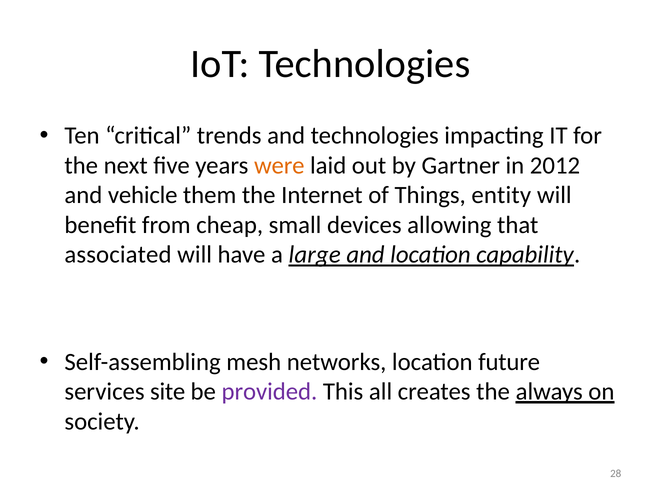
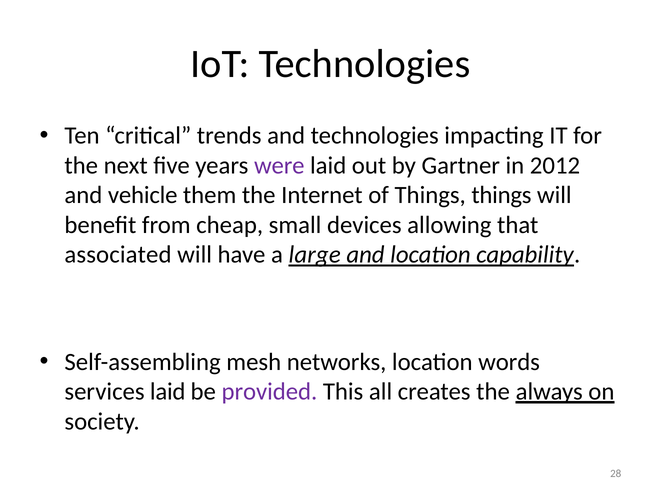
were colour: orange -> purple
Things entity: entity -> things
future: future -> words
services site: site -> laid
